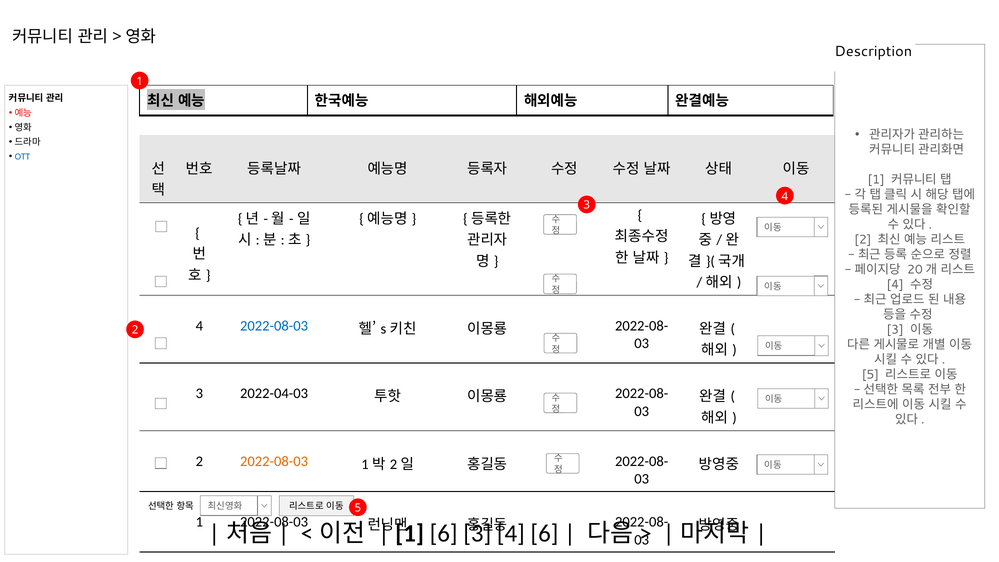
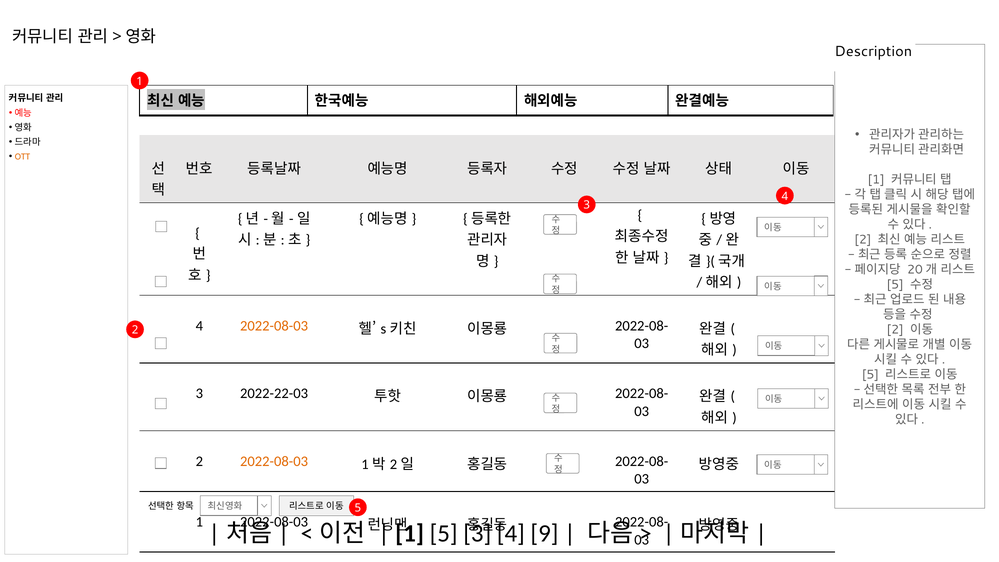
OTT colour: blue -> orange
4 at (895, 285): 4 -> 5
2022-08-03 at (274, 326) colour: blue -> orange
3 at (895, 330): 3 -> 2
2022-04-03: 2022-04-03 -> 2022-22-03
1 6: 6 -> 5
4 6: 6 -> 9
